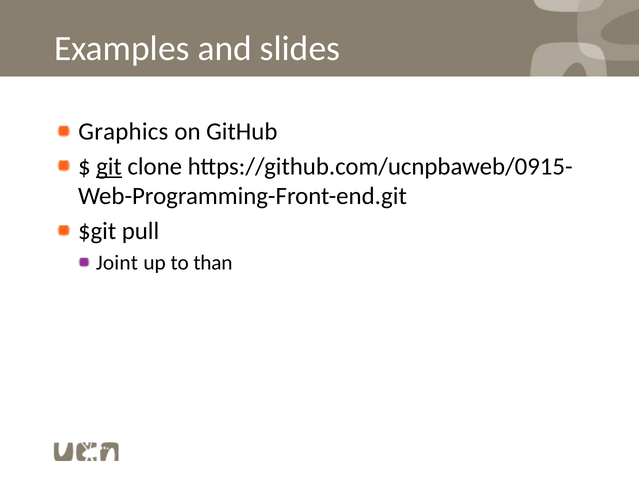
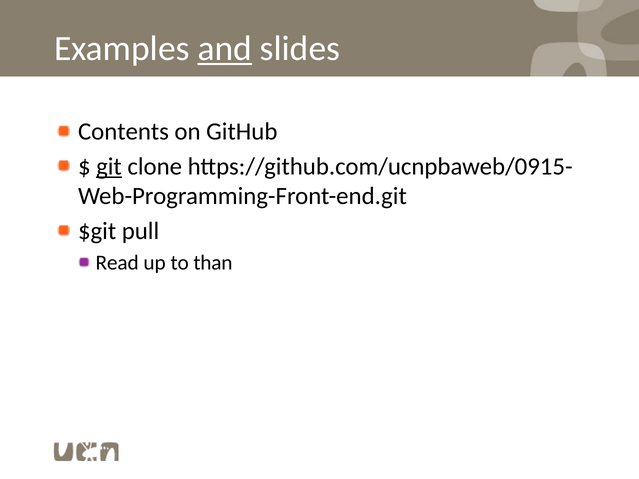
and underline: none -> present
Graphics: Graphics -> Contents
Joint: Joint -> Read
